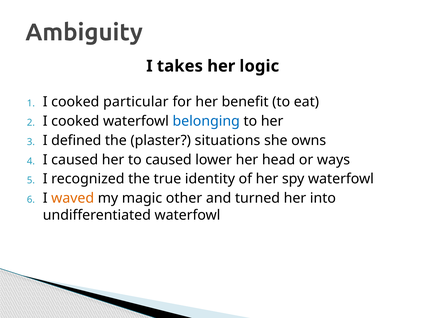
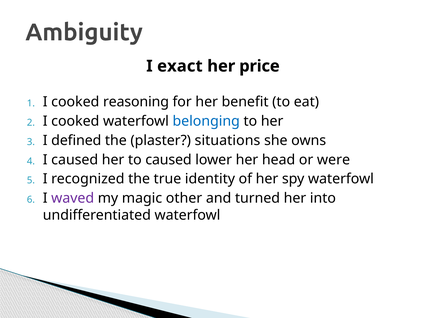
takes: takes -> exact
logic: logic -> price
particular: particular -> reasoning
ways: ways -> were
waved colour: orange -> purple
